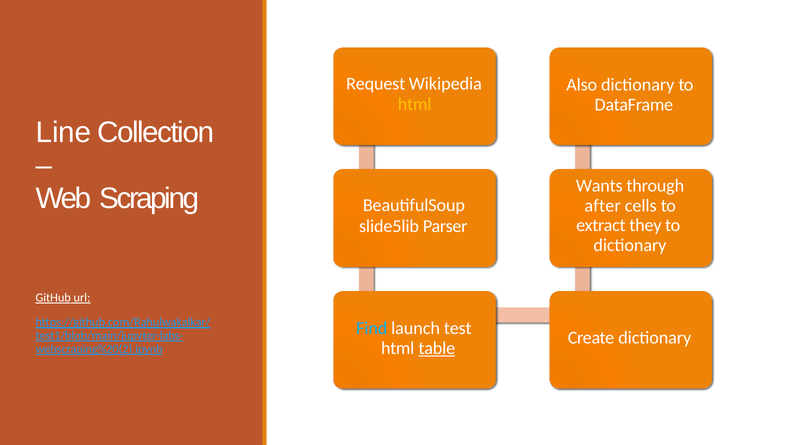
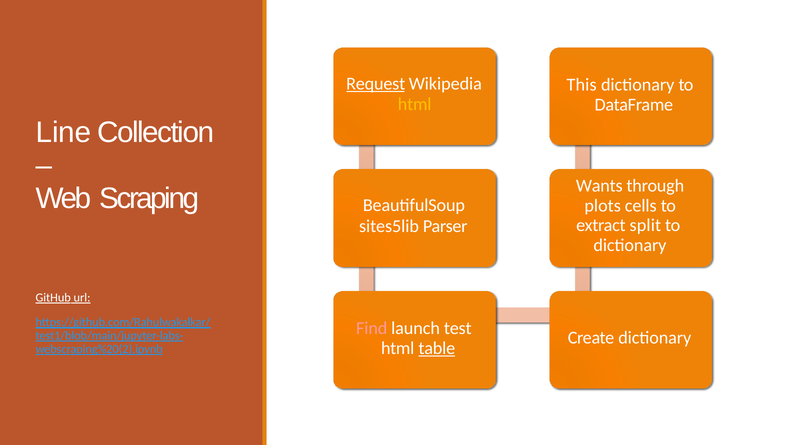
Request underline: none -> present
Also: Also -> This
after: after -> plots
they: they -> split
slide5lib: slide5lib -> sites5lib
Find colour: light blue -> pink
